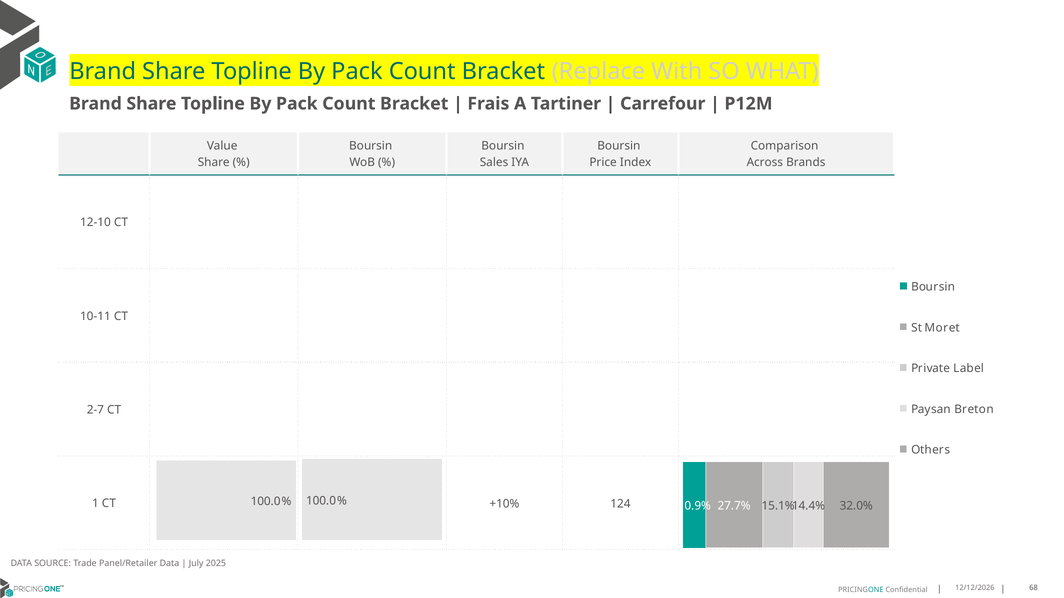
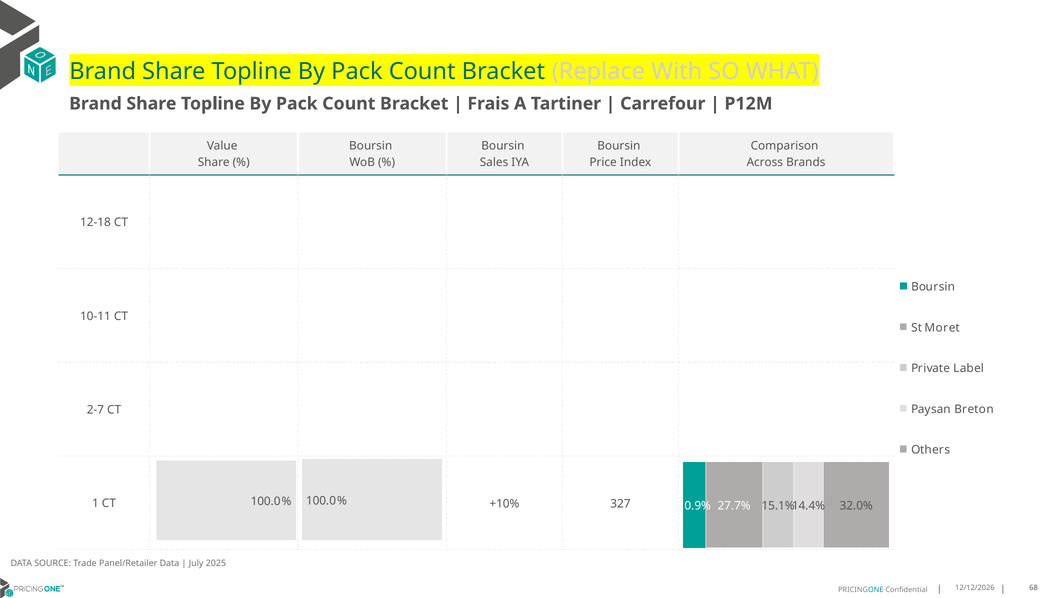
12-10: 12-10 -> 12-18
124: 124 -> 327
